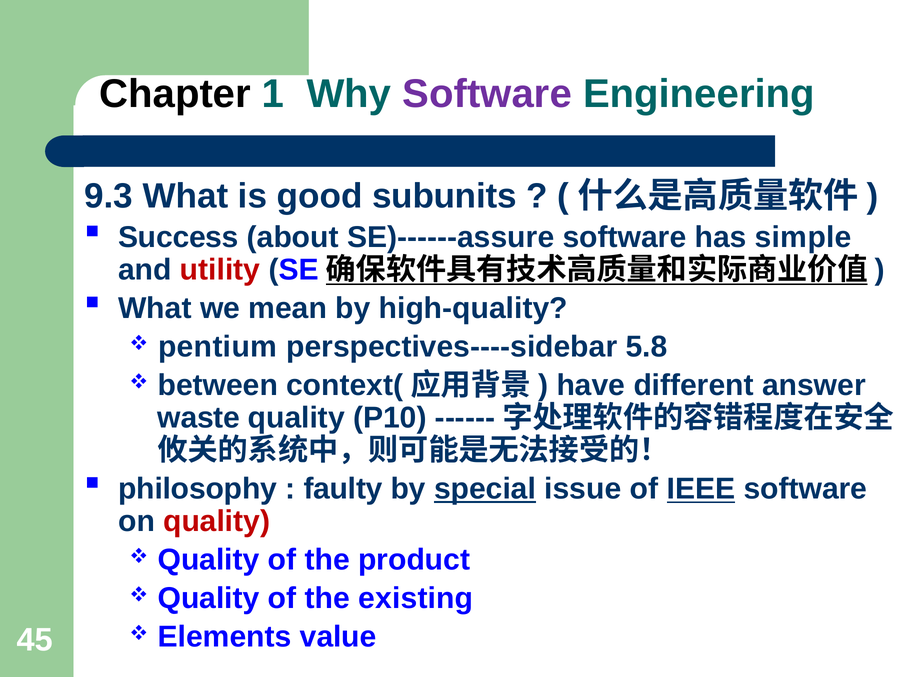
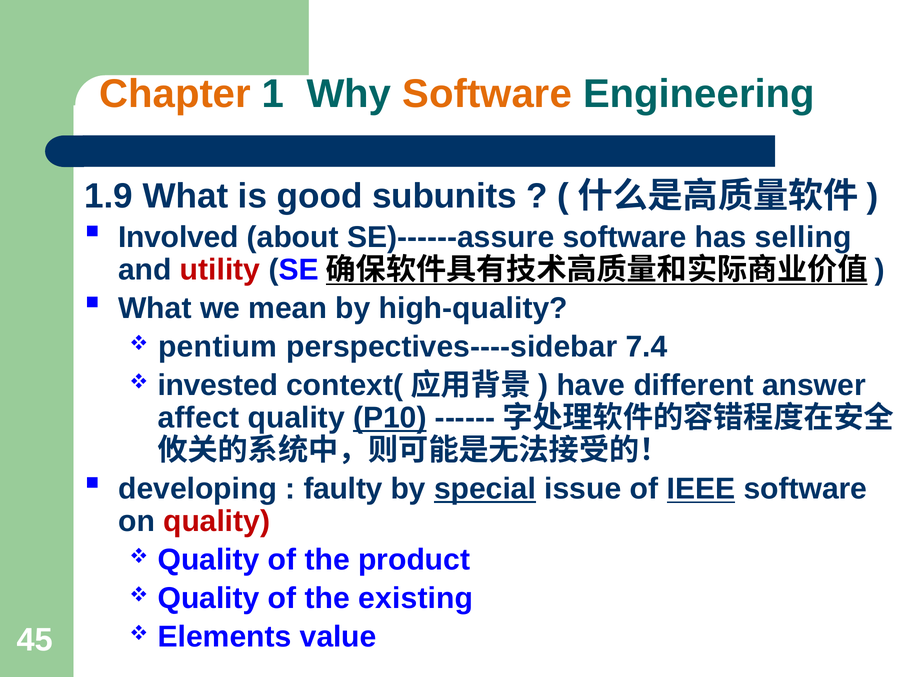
Chapter colour: black -> orange
Software at (487, 94) colour: purple -> orange
9.3: 9.3 -> 1.9
Success: Success -> Involved
simple: simple -> selling
5.8: 5.8 -> 7.4
between: between -> invested
waste: waste -> affect
P10 underline: none -> present
philosophy: philosophy -> developing
